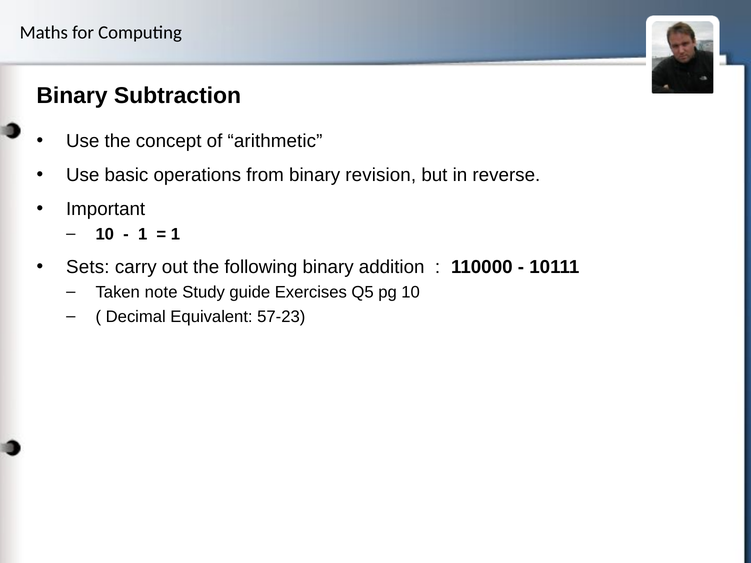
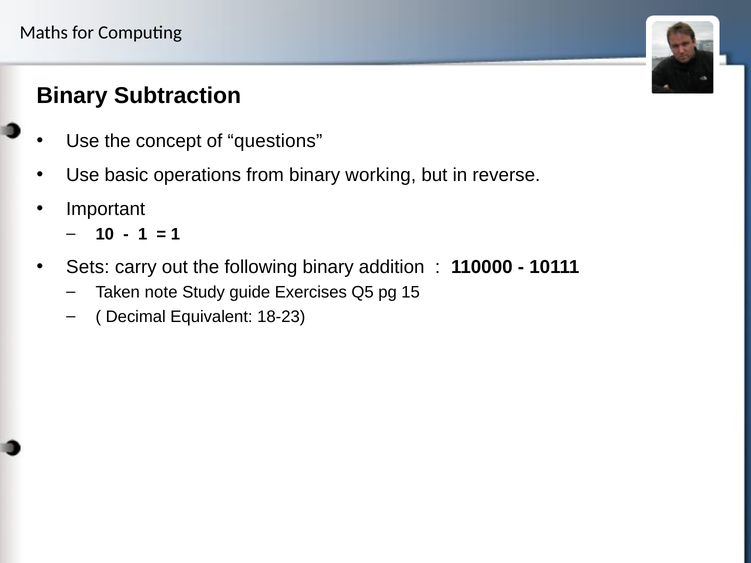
arithmetic: arithmetic -> questions
revision: revision -> working
pg 10: 10 -> 15
57-23: 57-23 -> 18-23
